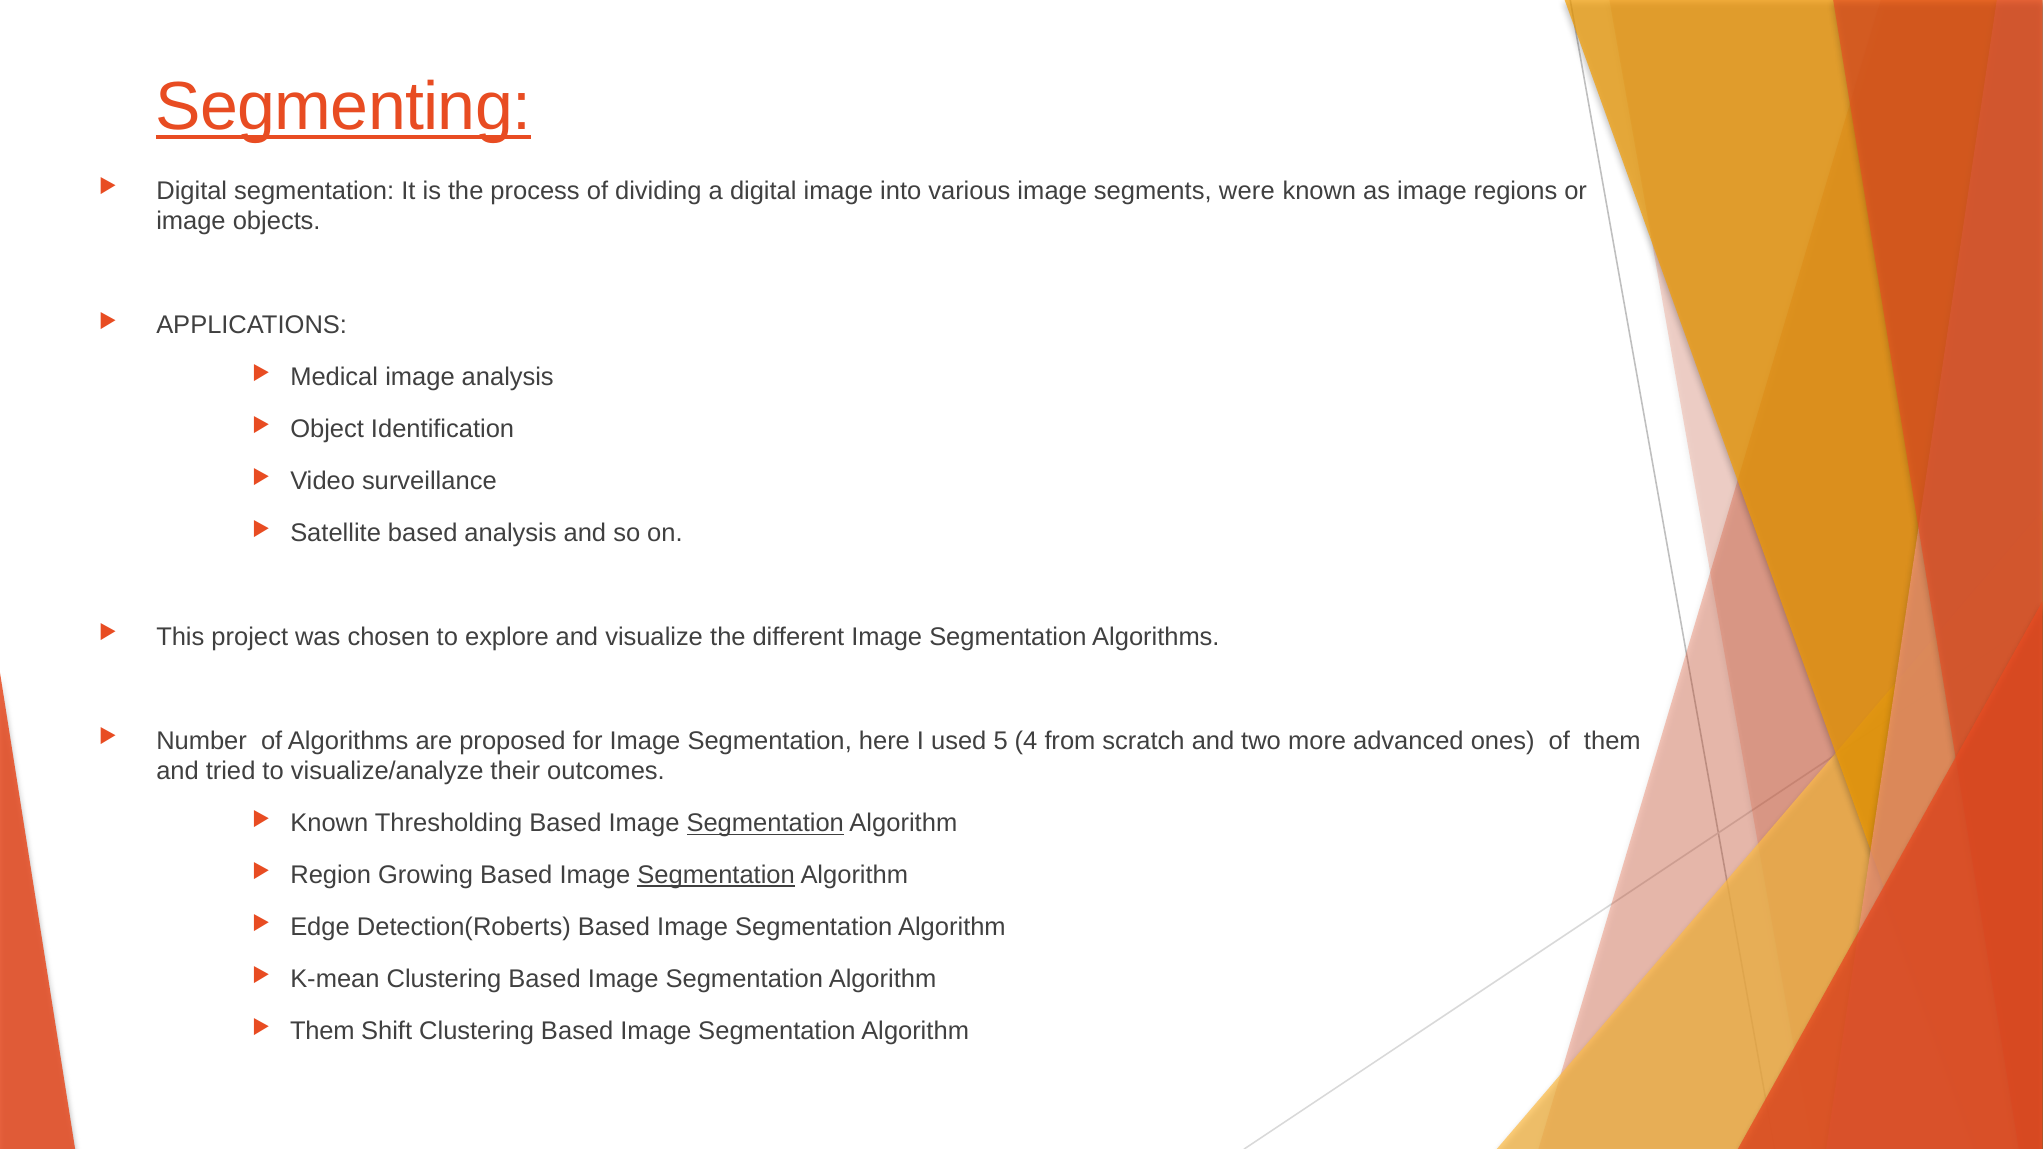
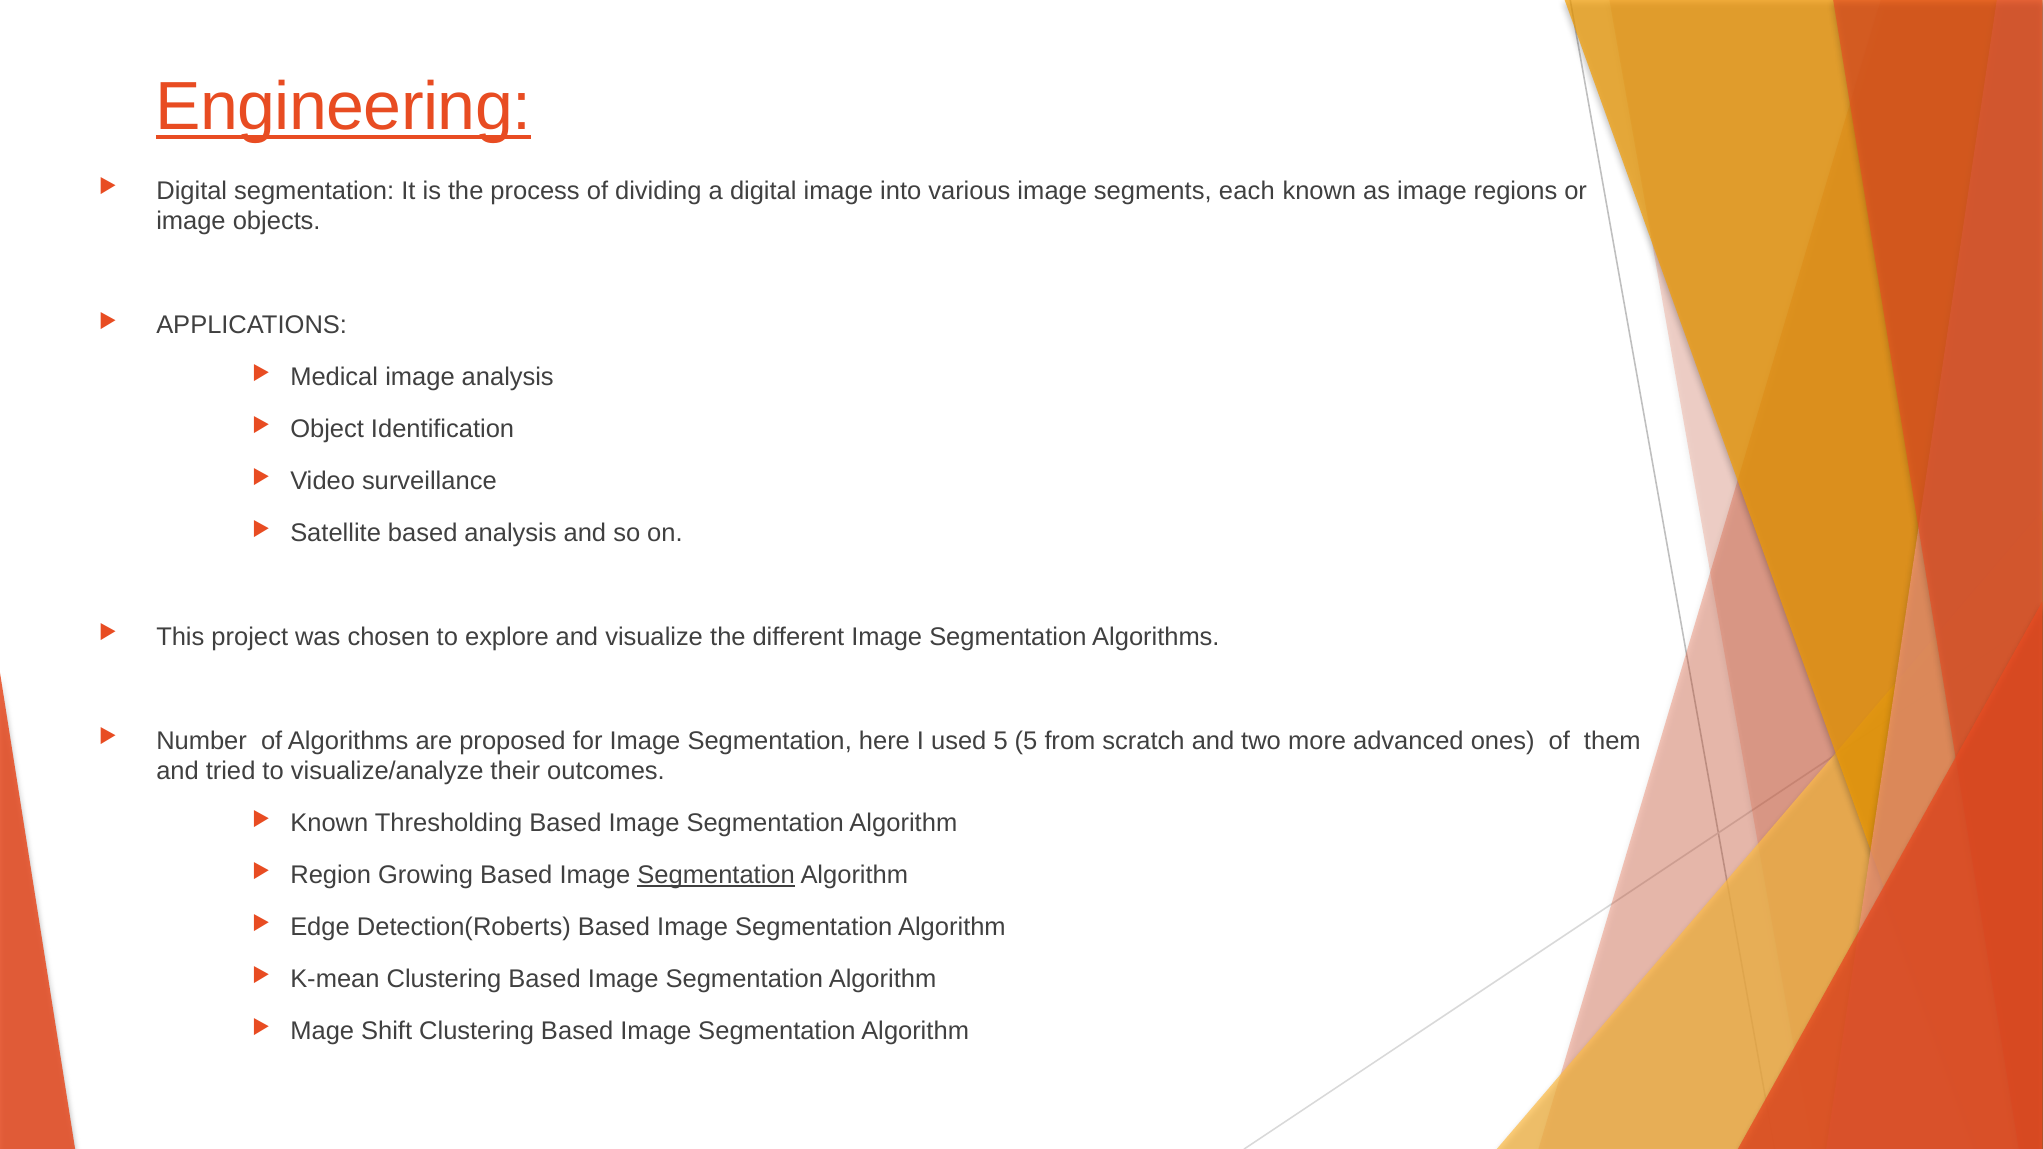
Segmenting: Segmenting -> Engineering
were: were -> each
5 4: 4 -> 5
Segmentation at (765, 823) underline: present -> none
Them at (322, 1031): Them -> Mage
